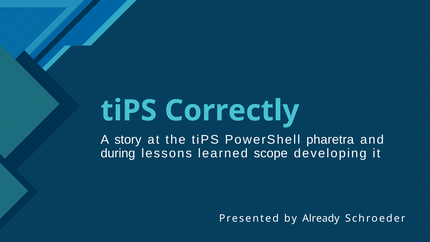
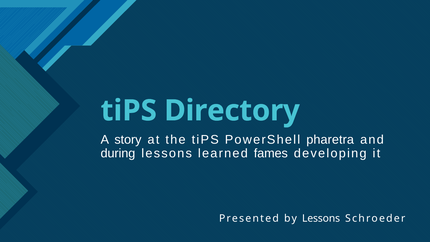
Correctly: Correctly -> Directory
scope: scope -> fames
by Already: Already -> Lessons
